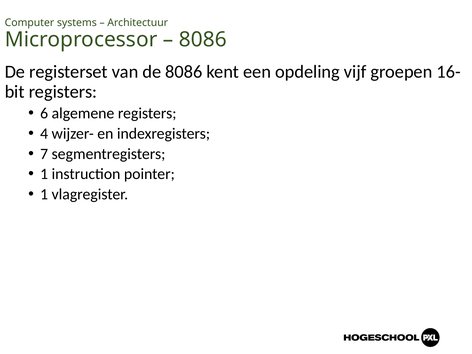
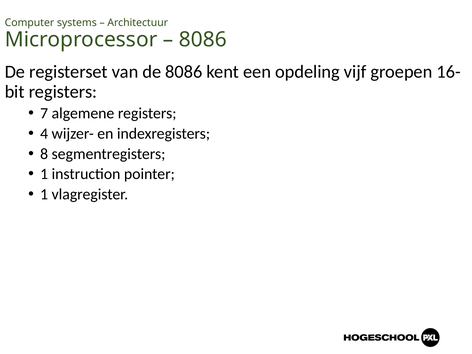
6: 6 -> 7
7: 7 -> 8
